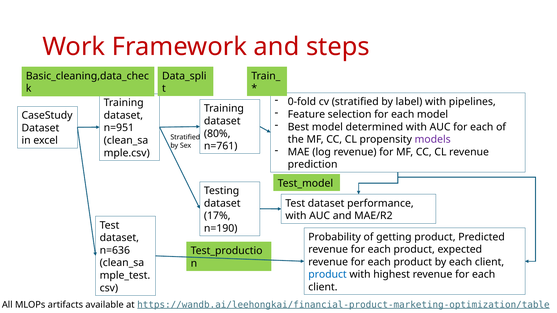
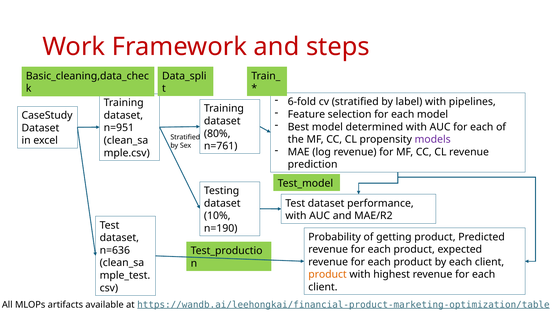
0-fold: 0-fold -> 6-fold
17%: 17% -> 10%
product at (328, 275) colour: blue -> orange
